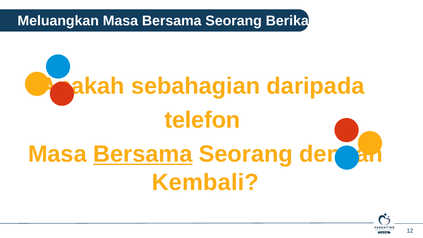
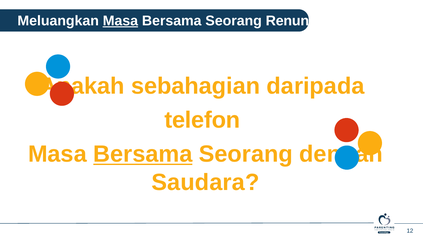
Masa at (120, 21) underline: none -> present
Berikan: Berikan -> Renung
Kembali: Kembali -> Saudara
